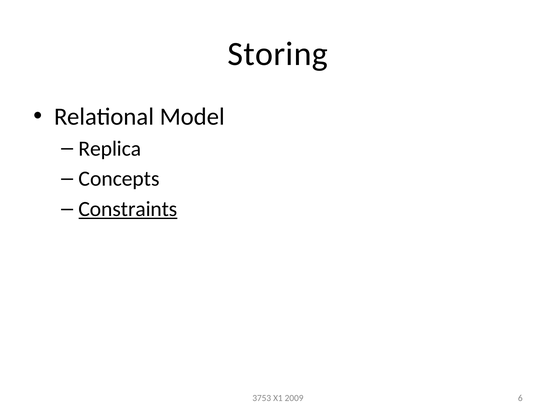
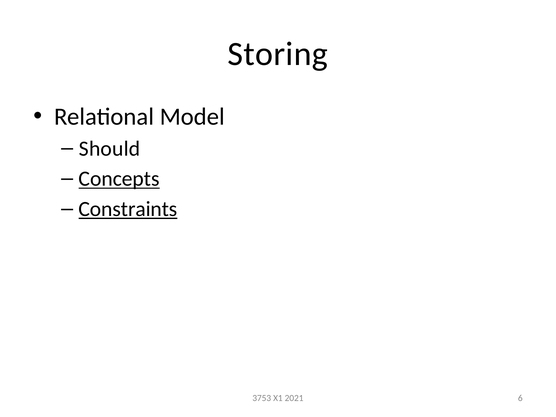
Replica: Replica -> Should
Concepts underline: none -> present
2009: 2009 -> 2021
